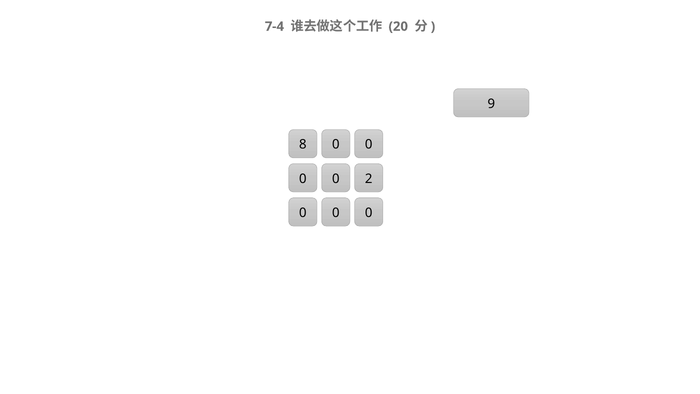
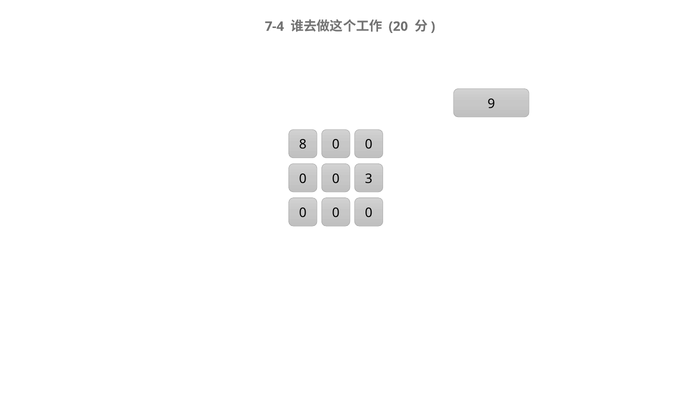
2: 2 -> 3
